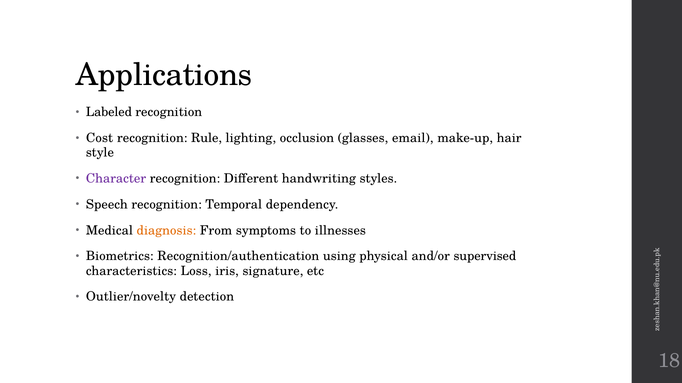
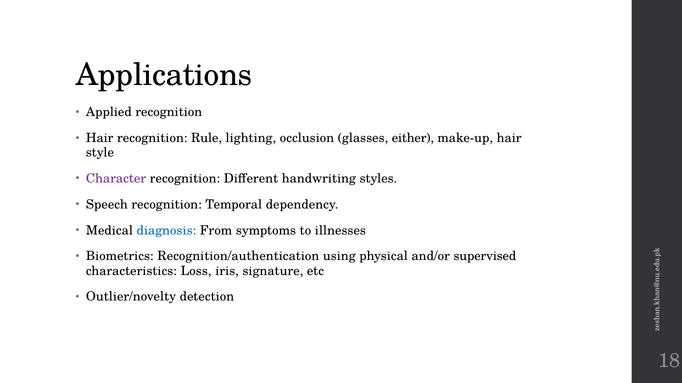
Labeled: Labeled -> Applied
Cost at (100, 138): Cost -> Hair
email: email -> either
diagnosis colour: orange -> blue
